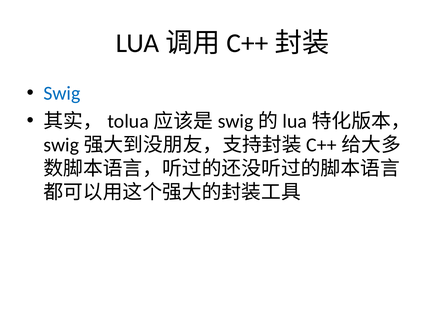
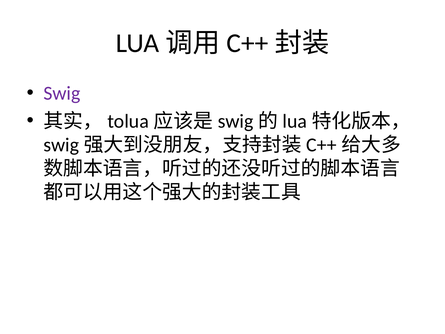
Swig colour: blue -> purple
